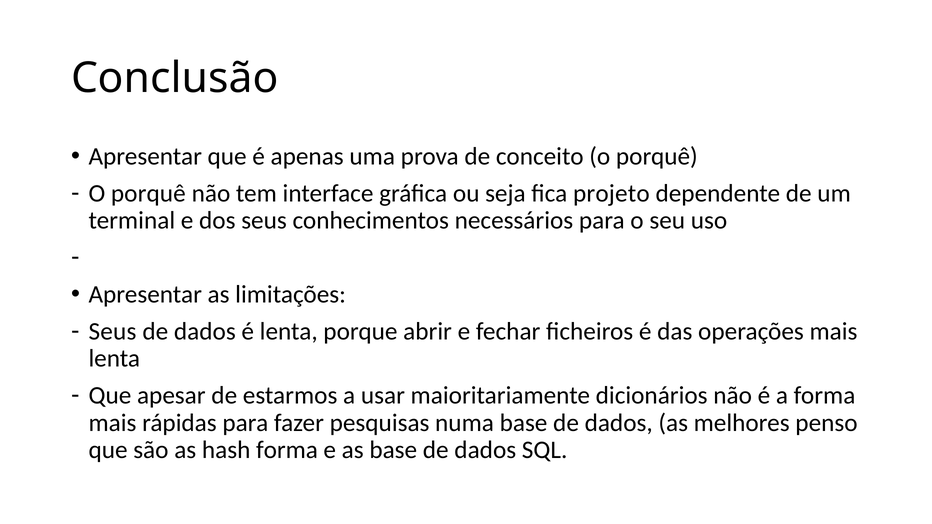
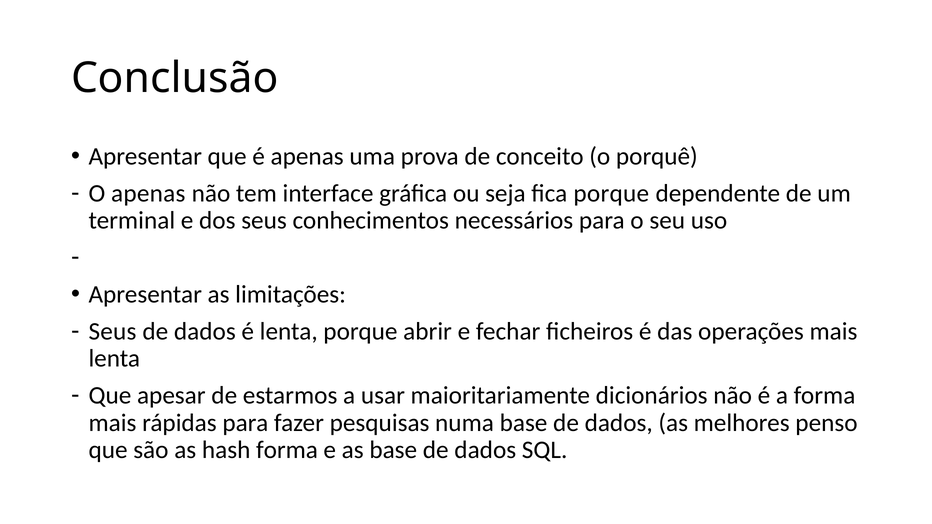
porquê at (148, 193): porquê -> apenas
fica projeto: projeto -> porque
